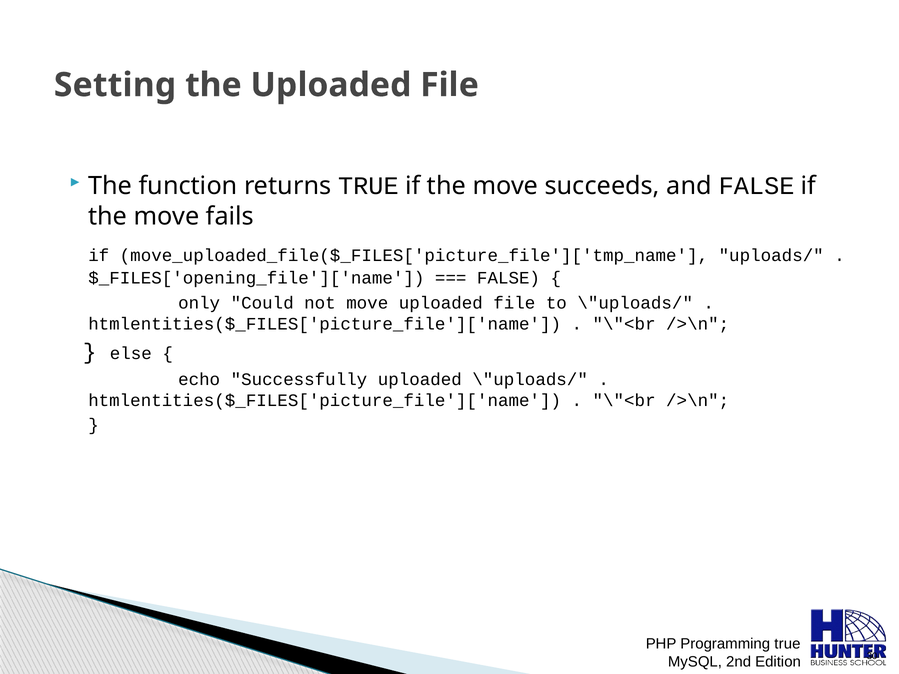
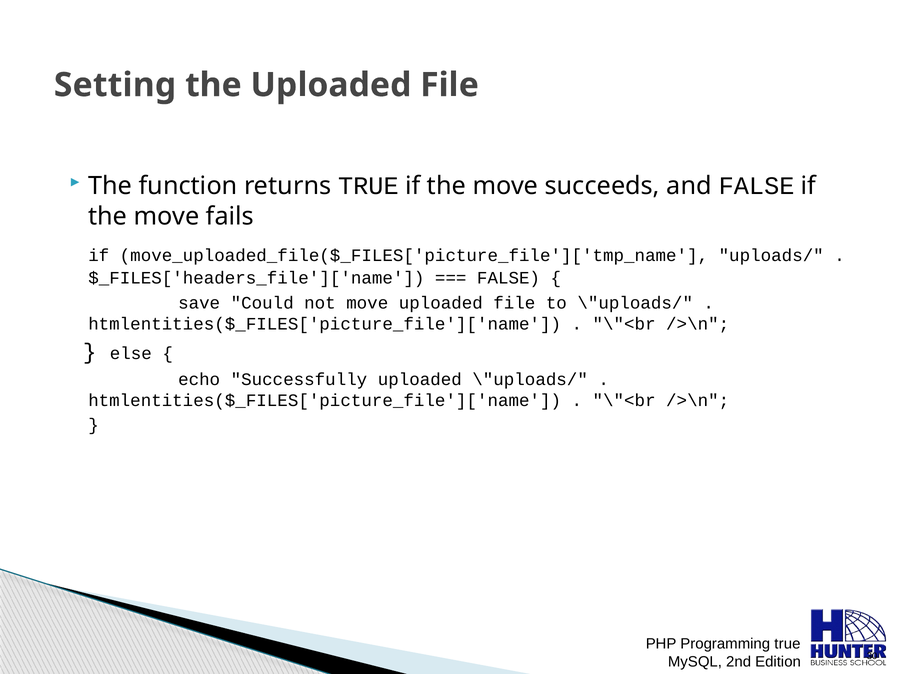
$_FILES['opening_file']['name: $_FILES['opening_file']['name -> $_FILES['headers_file']['name
only: only -> save
